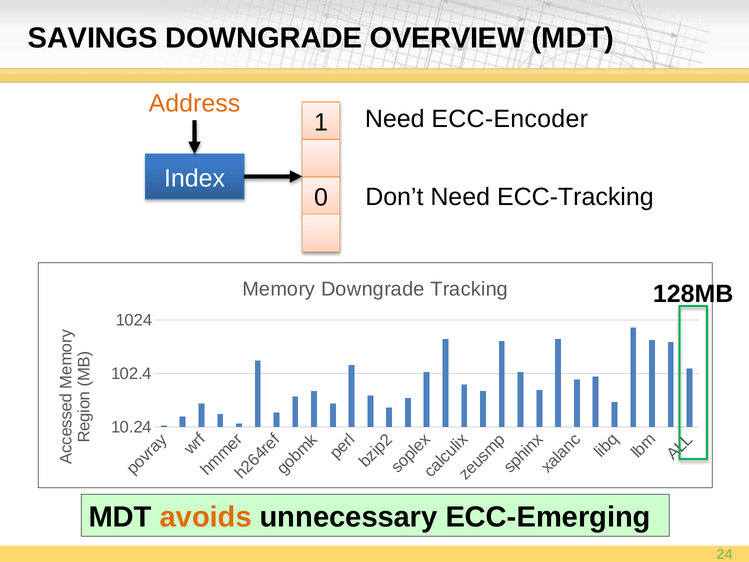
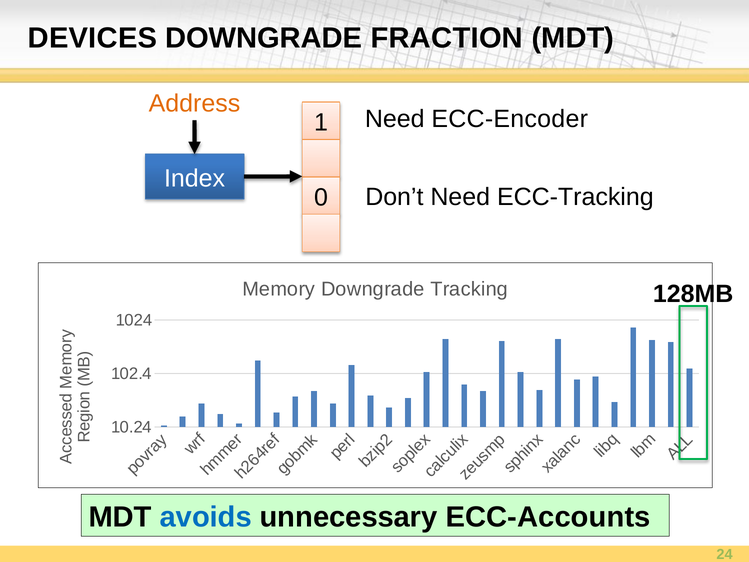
SAVINGS: SAVINGS -> DEVICES
OVERVIEW: OVERVIEW -> FRACTION
avoids colour: orange -> blue
ECC-Emerging: ECC-Emerging -> ECC-Accounts
